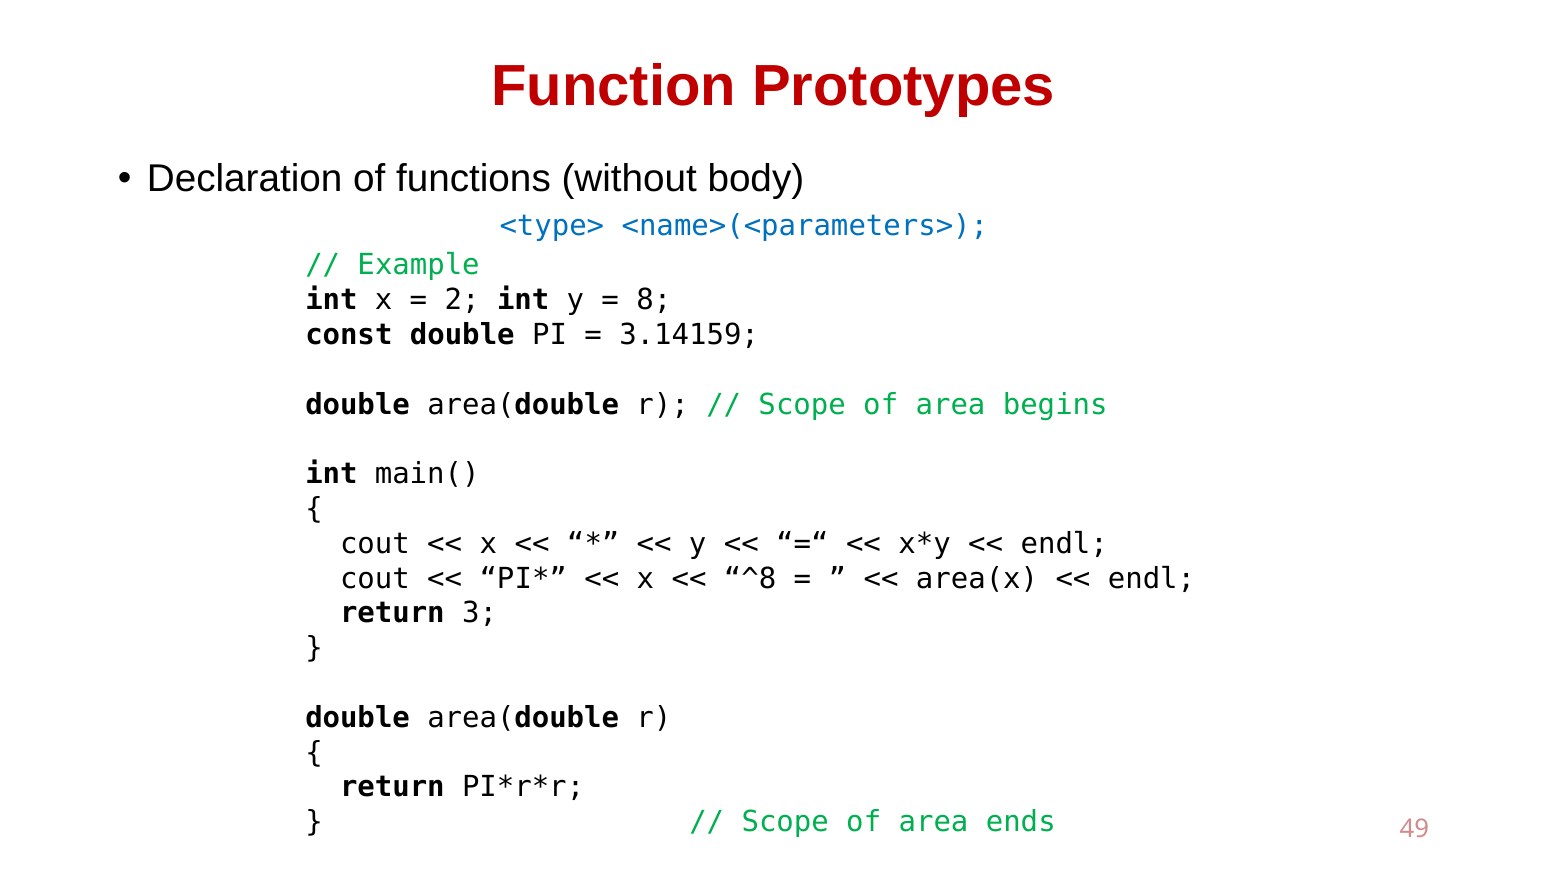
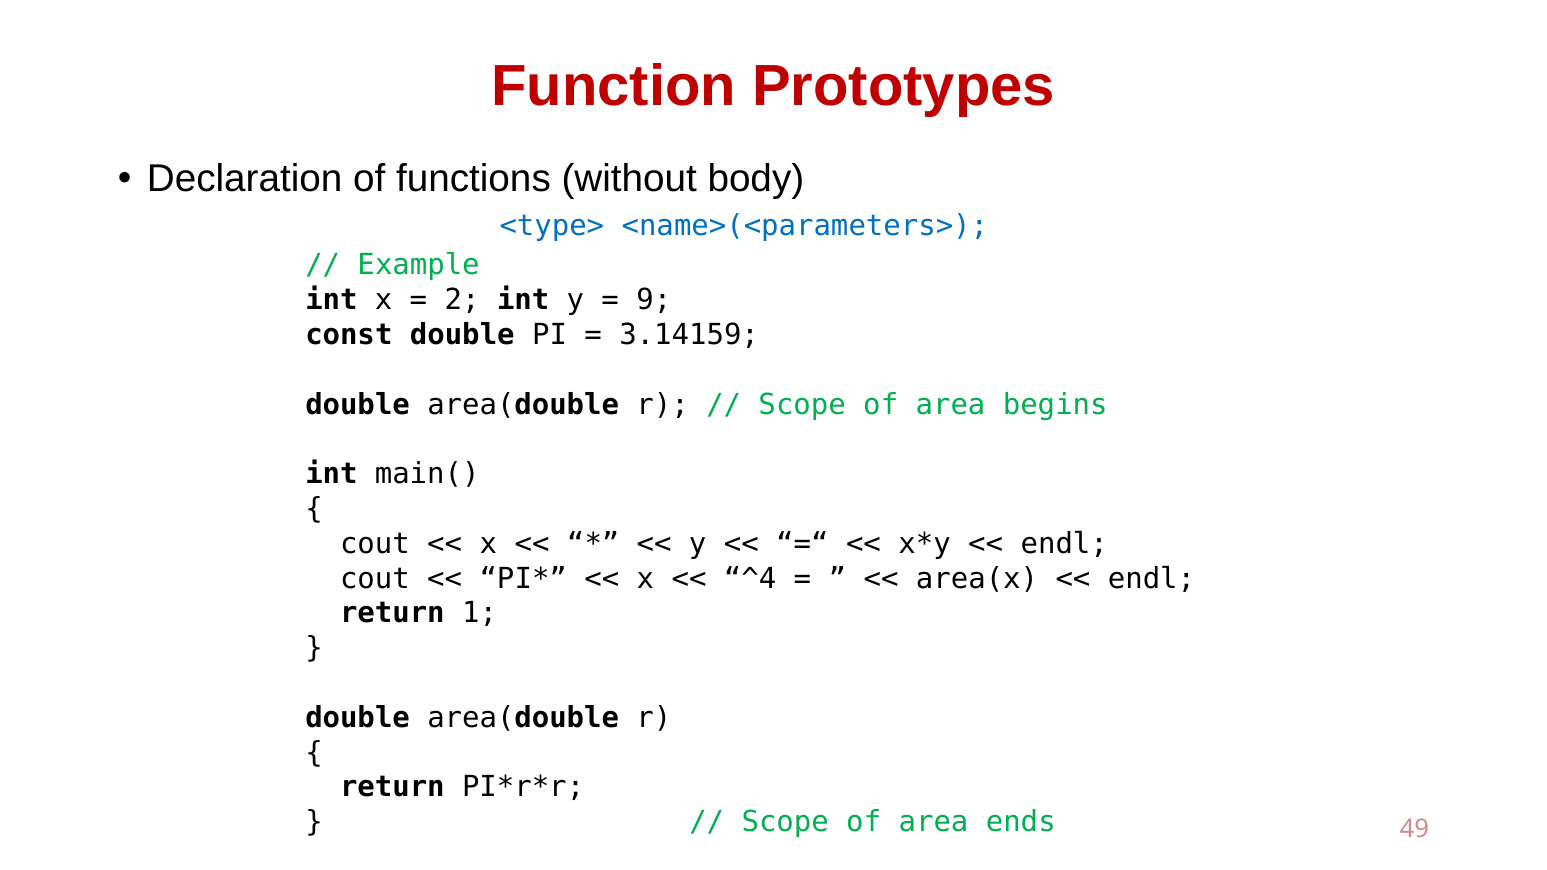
8: 8 -> 9
^8: ^8 -> ^4
3: 3 -> 1
